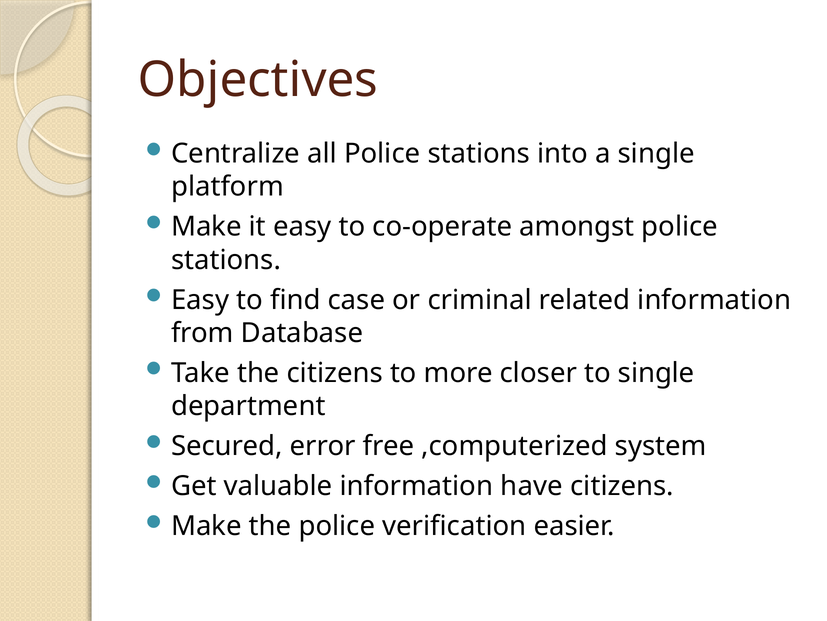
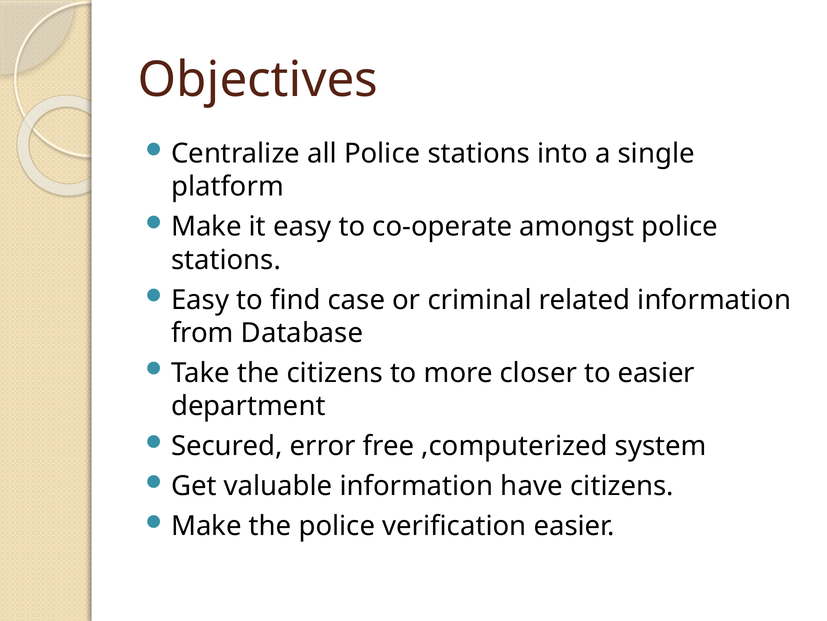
to single: single -> easier
